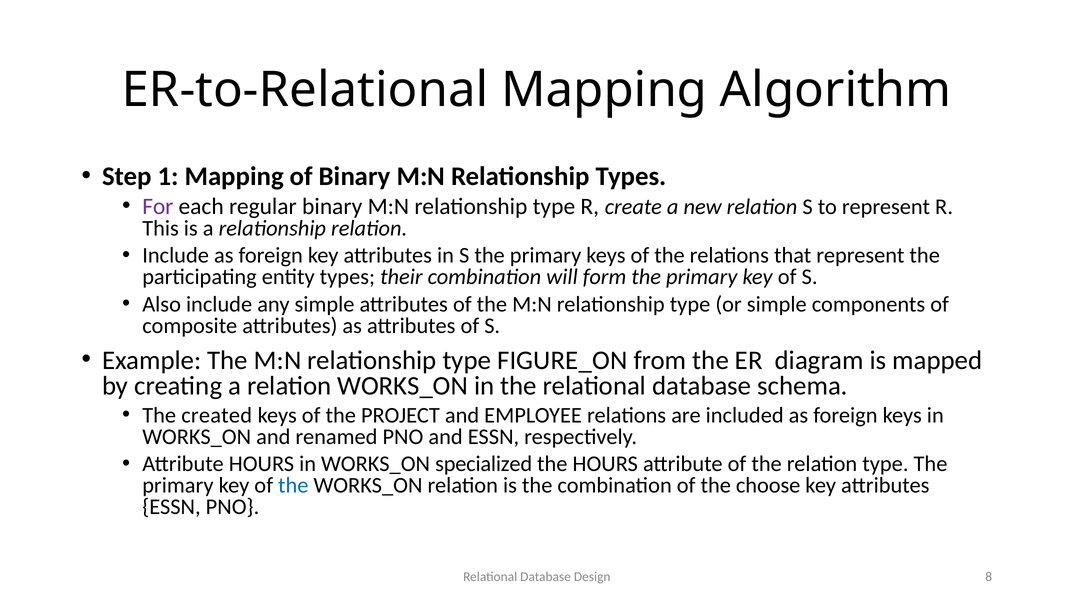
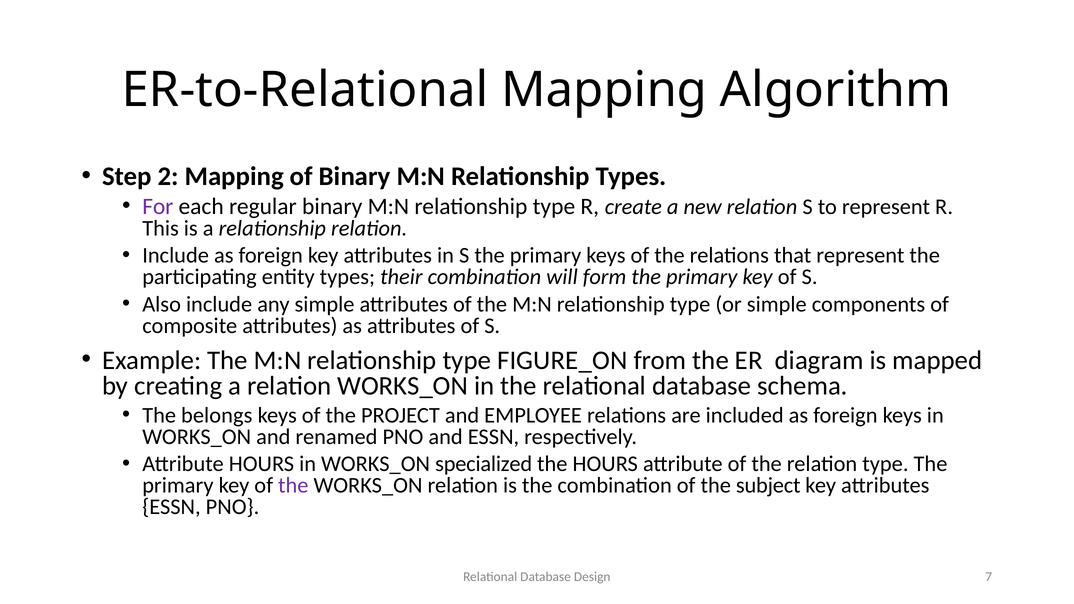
1: 1 -> 2
created: created -> belongs
the at (293, 486) colour: blue -> purple
choose: choose -> subject
8: 8 -> 7
